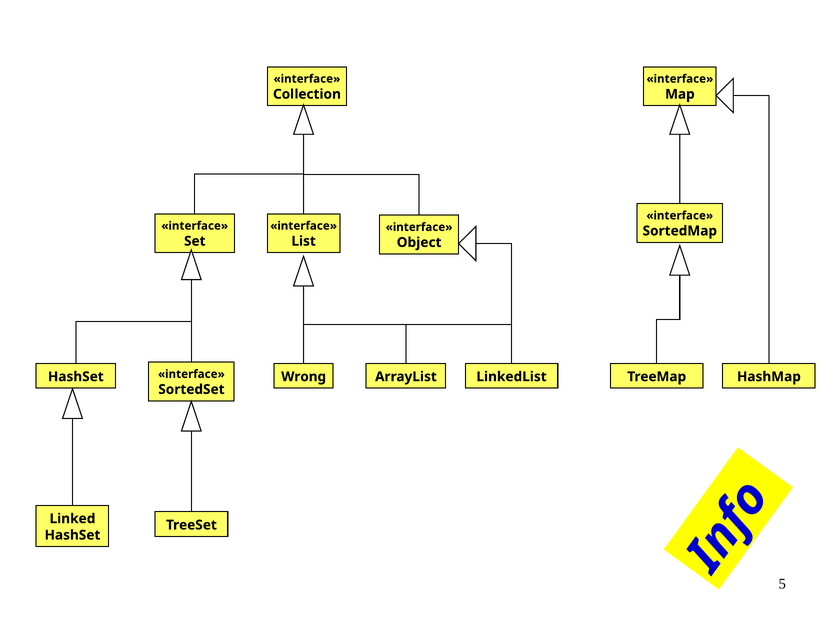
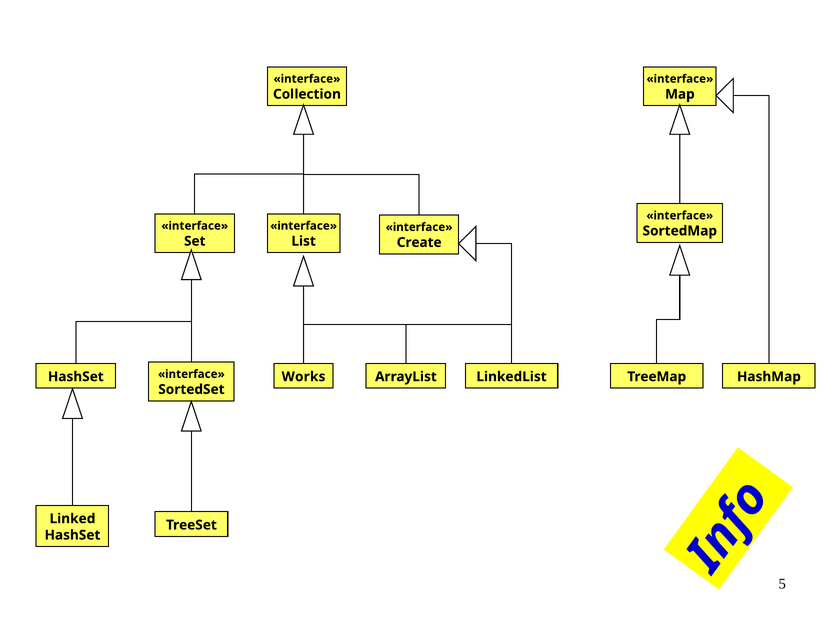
Object: Object -> Create
Wrong: Wrong -> Works
